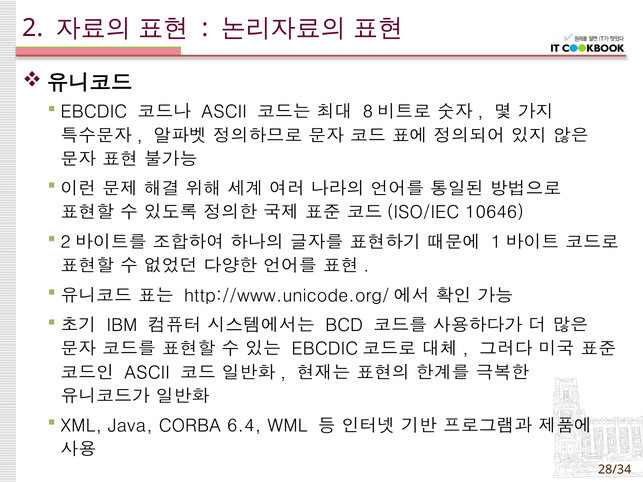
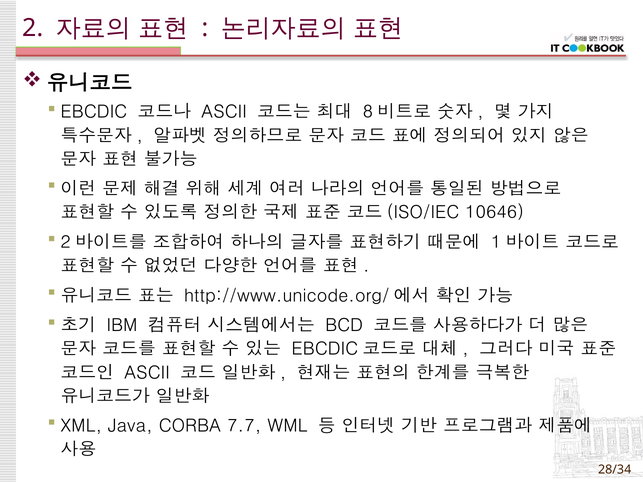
6.4: 6.4 -> 7.7
